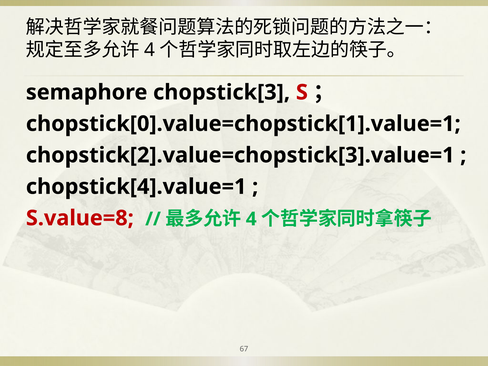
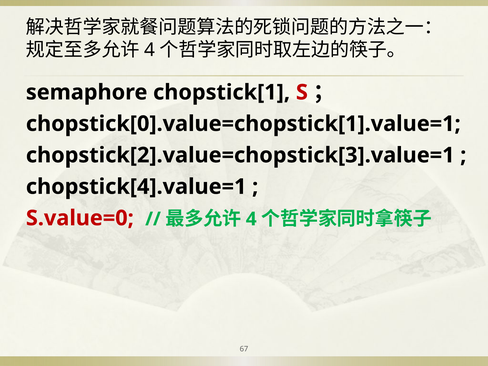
chopstick[3: chopstick[3 -> chopstick[1
S.value=8: S.value=8 -> S.value=0
